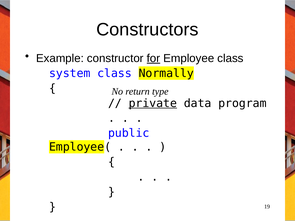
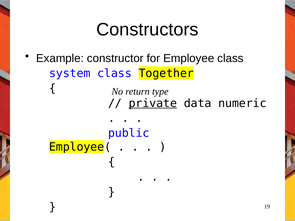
for underline: present -> none
Normally: Normally -> Together
program: program -> numeric
